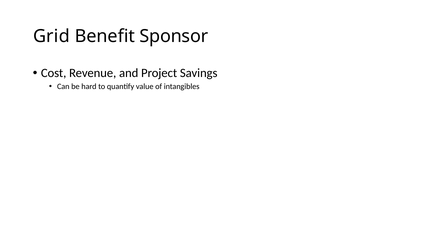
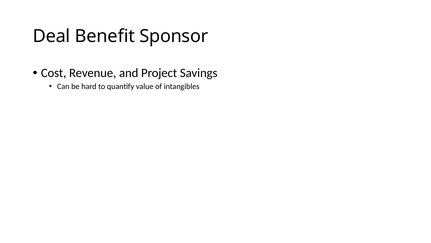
Grid: Grid -> Deal
